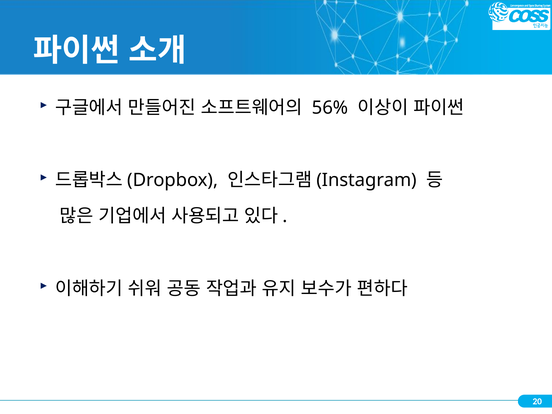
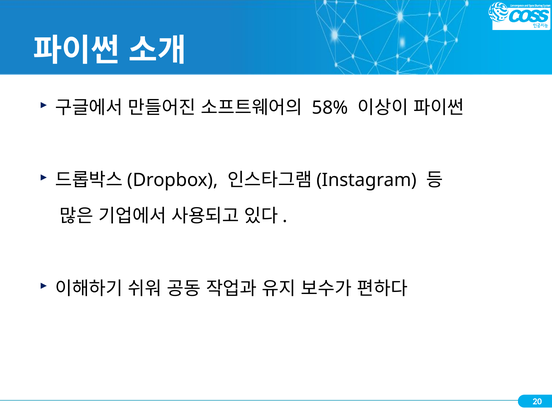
56%: 56% -> 58%
